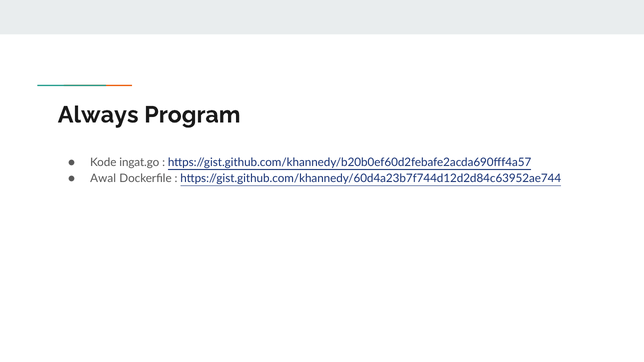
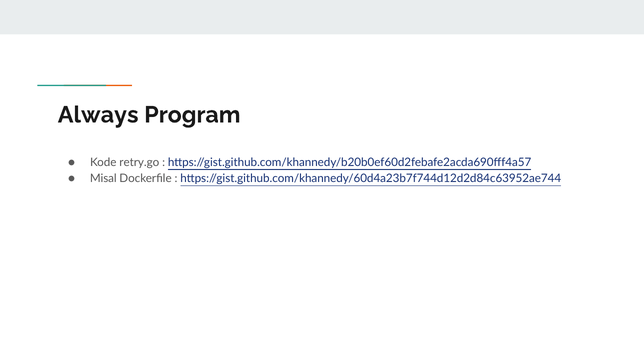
ingat.go: ingat.go -> retry.go
Awal: Awal -> Misal
